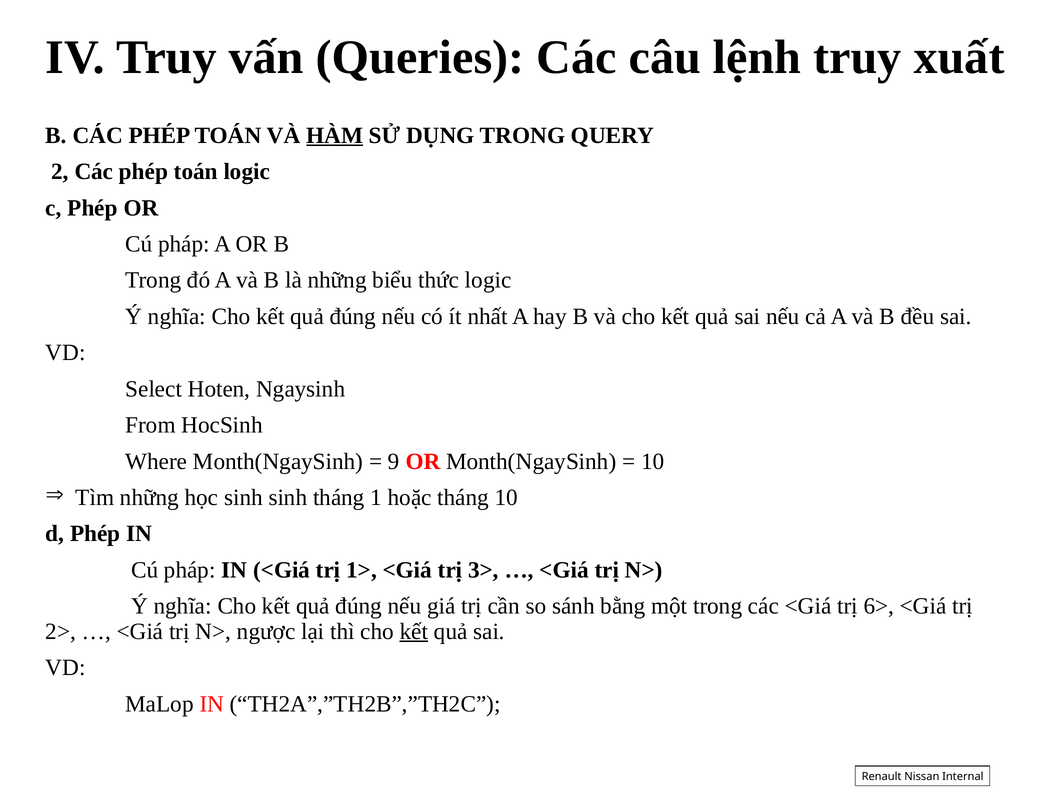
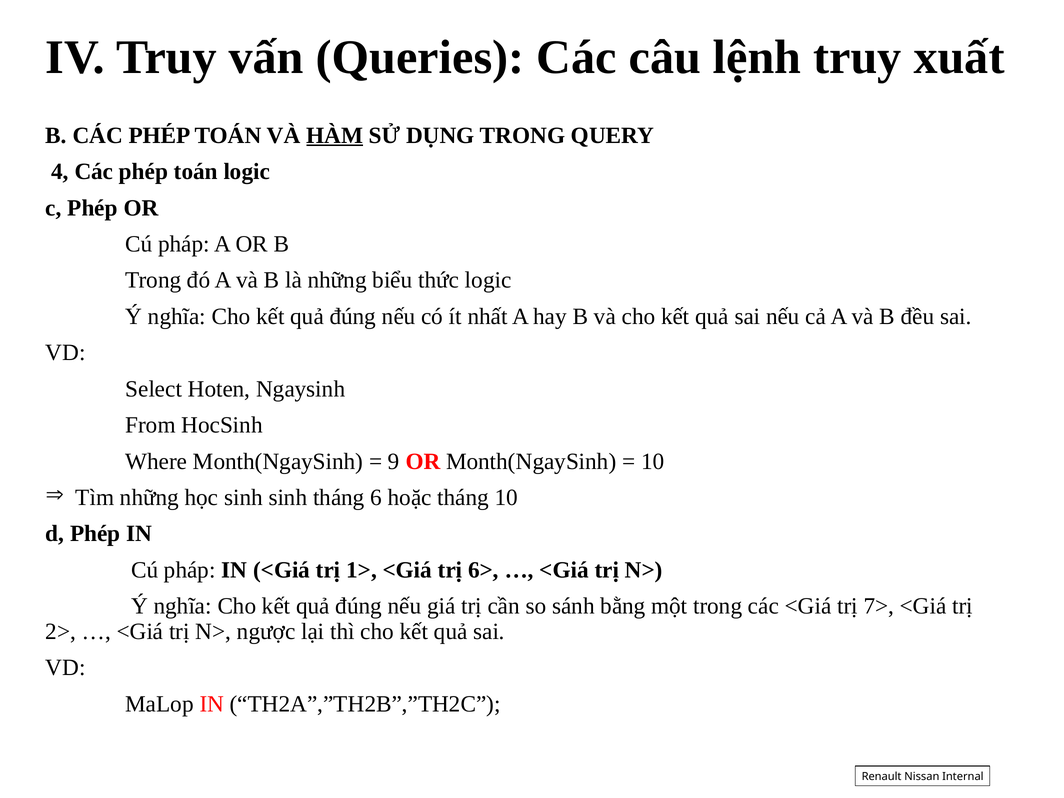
2: 2 -> 4
1: 1 -> 6
3>: 3> -> 6>
6>: 6> -> 7>
kết at (414, 631) underline: present -> none
